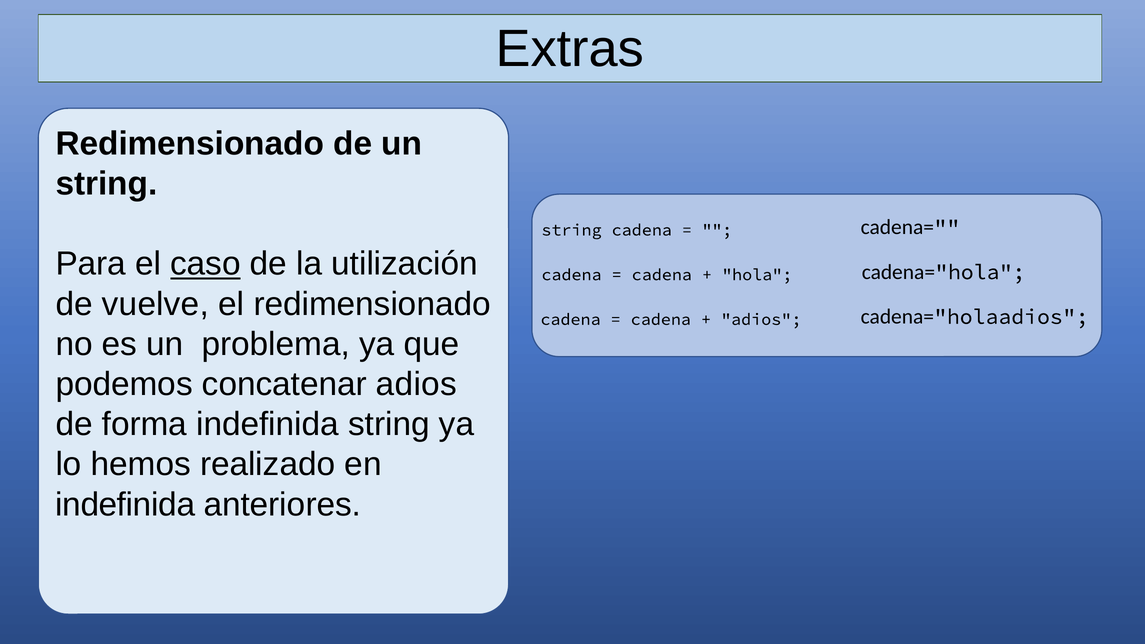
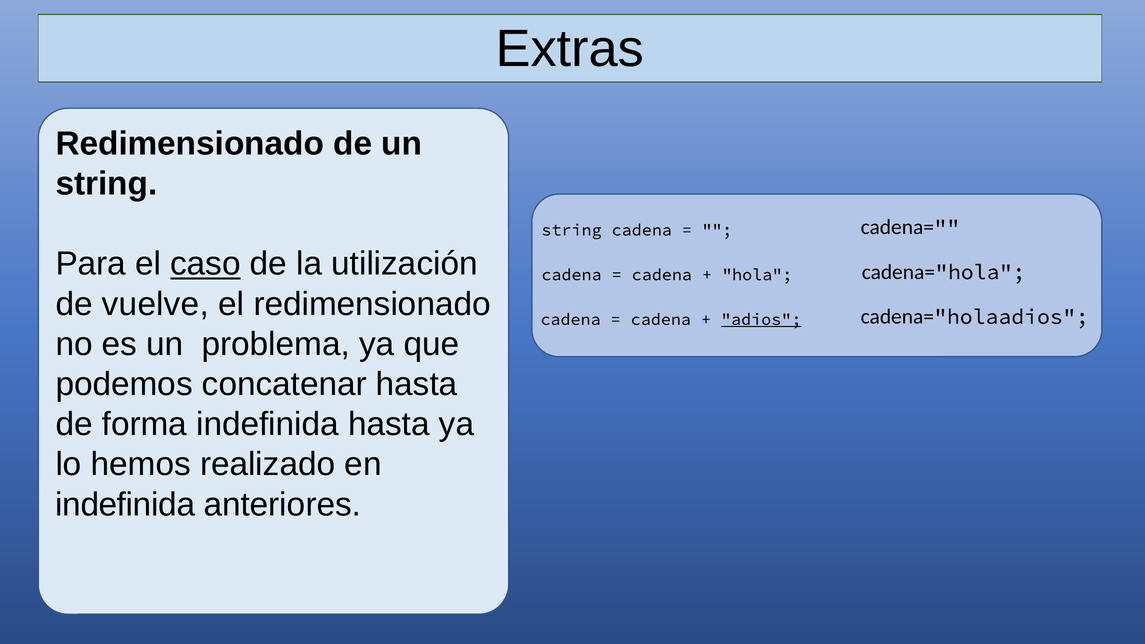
adios at (761, 319) underline: none -> present
concatenar adios: adios -> hasta
indefinida string: string -> hasta
